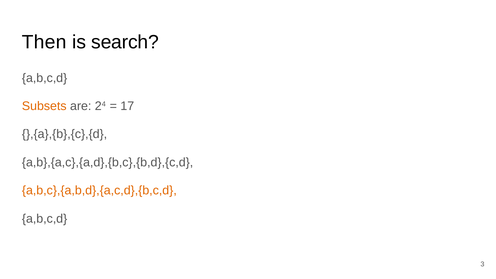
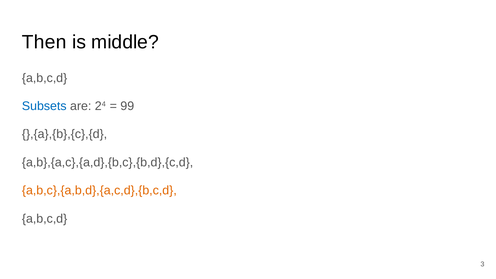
search: search -> middle
Subsets colour: orange -> blue
17: 17 -> 99
